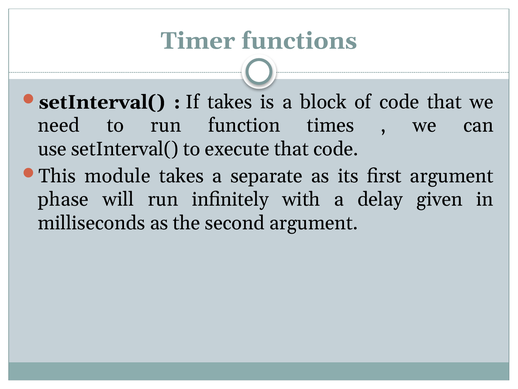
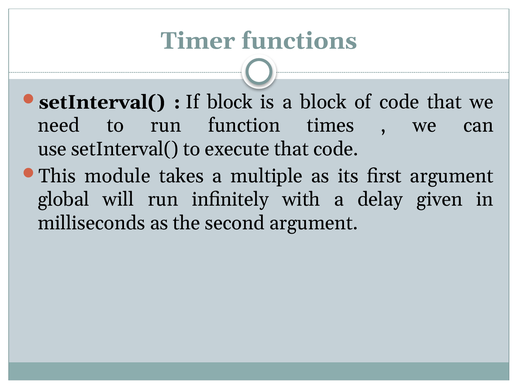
If takes: takes -> block
separate: separate -> multiple
phase: phase -> global
